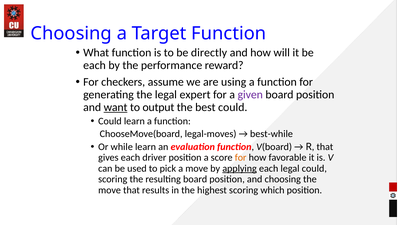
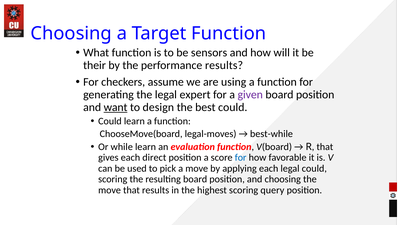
directly: directly -> sensors
each at (95, 66): each -> their
performance reward: reward -> results
output: output -> design
driver: driver -> direct
for at (241, 158) colour: orange -> blue
applying underline: present -> none
which: which -> query
